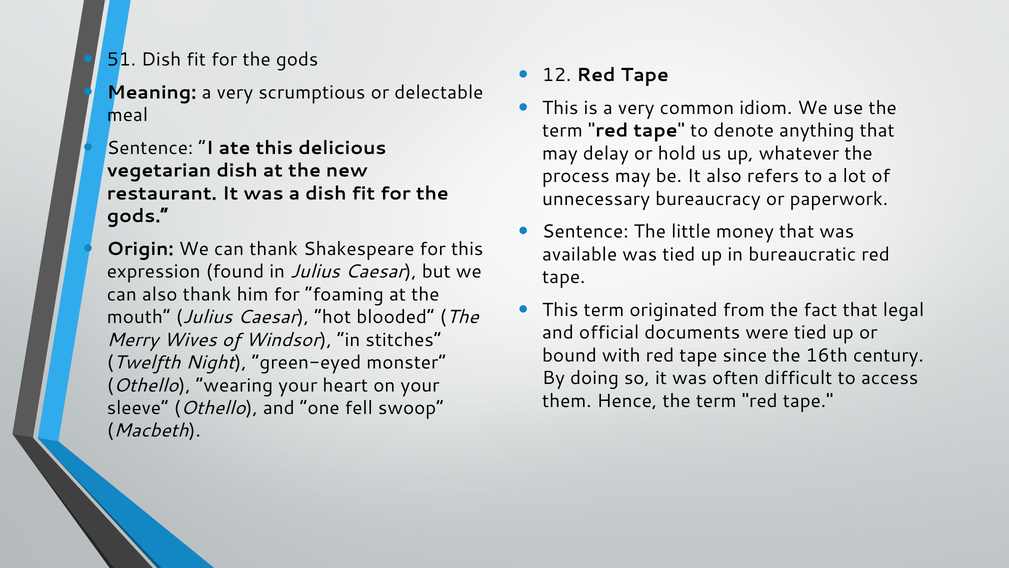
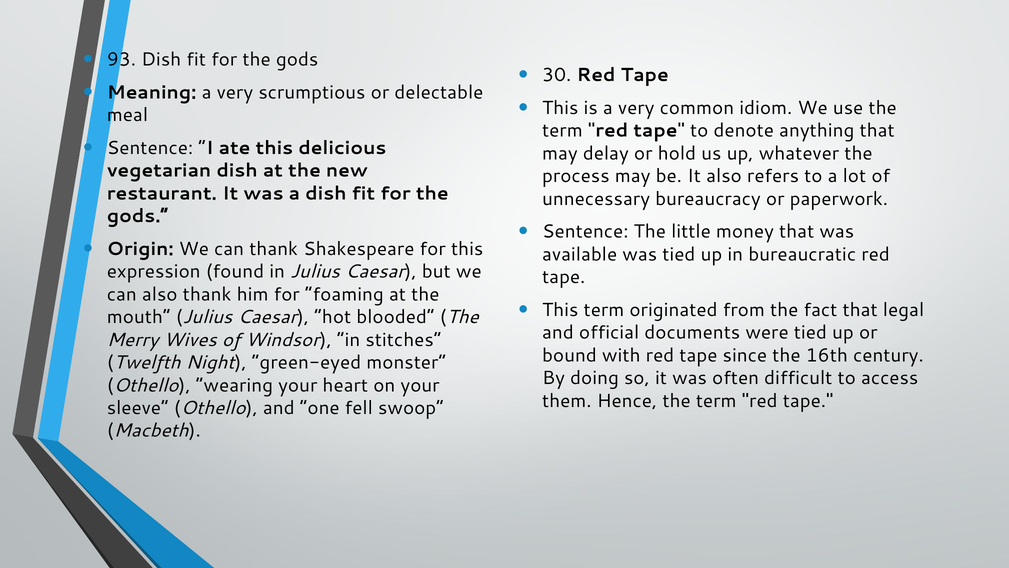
51: 51 -> 93
12: 12 -> 30
